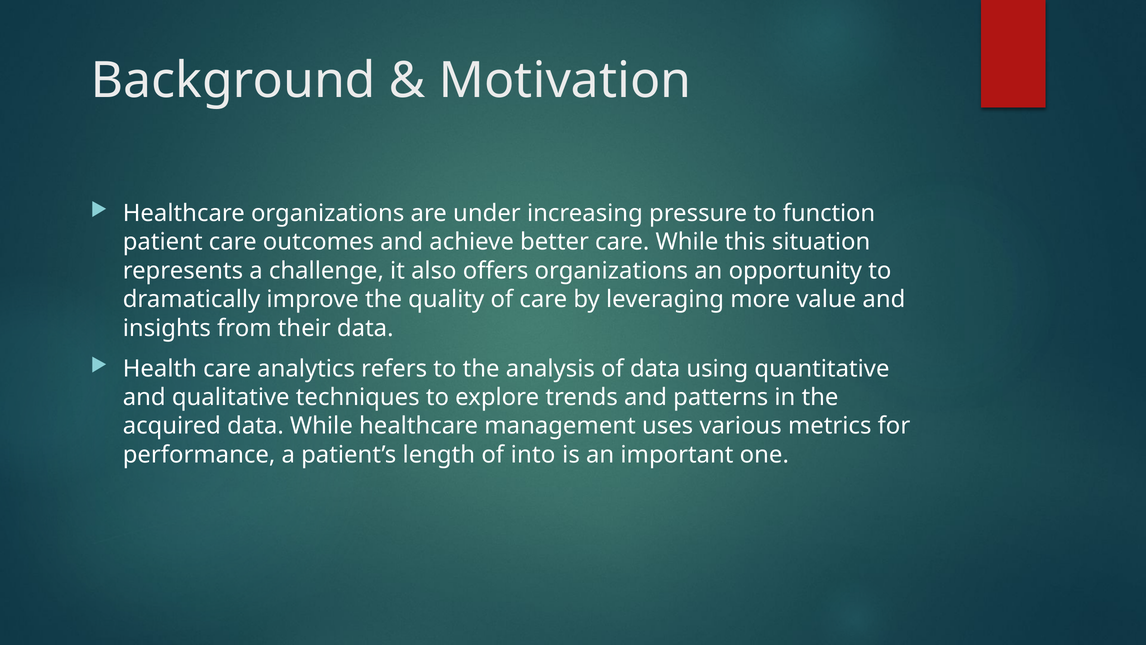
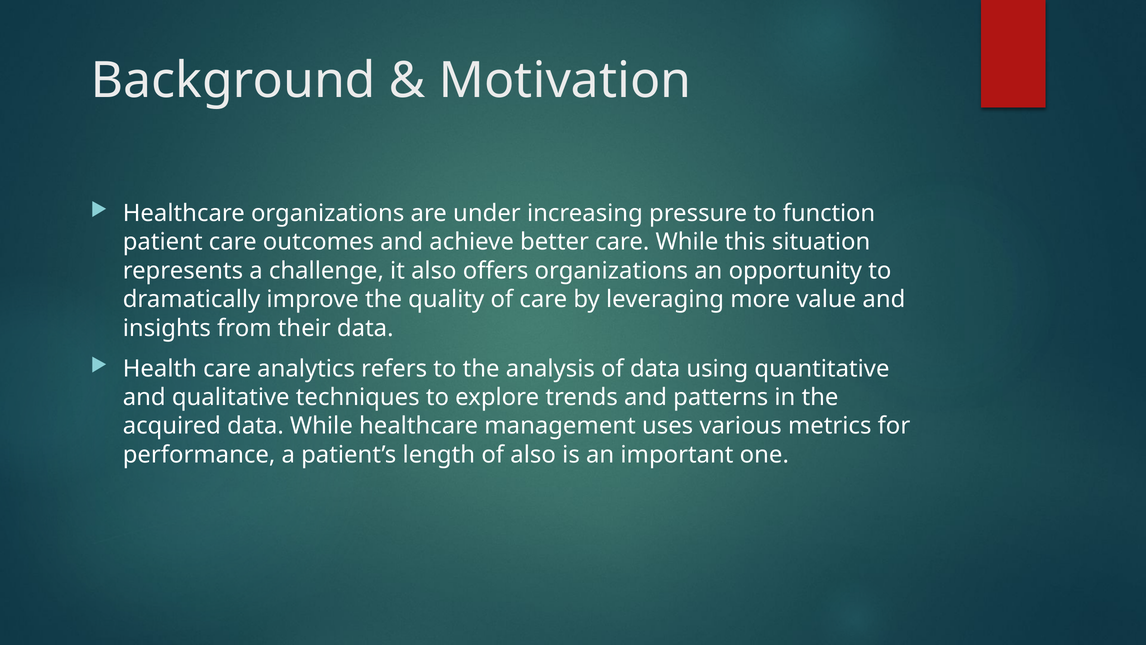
of into: into -> also
